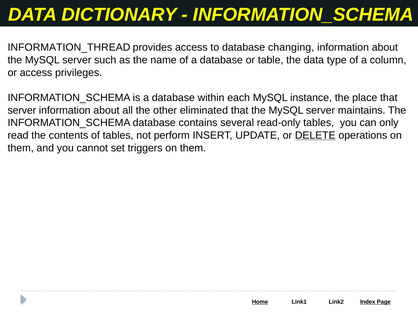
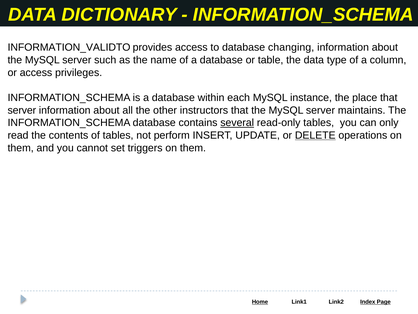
INFORMATION_THREAD: INFORMATION_THREAD -> INFORMATION_VALIDTO
eliminated: eliminated -> instructors
several underline: none -> present
